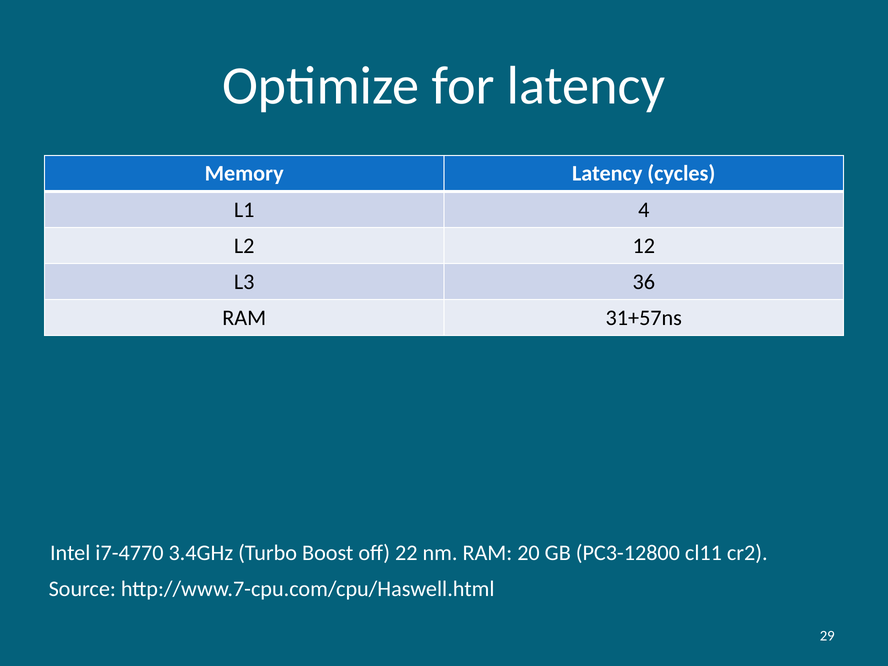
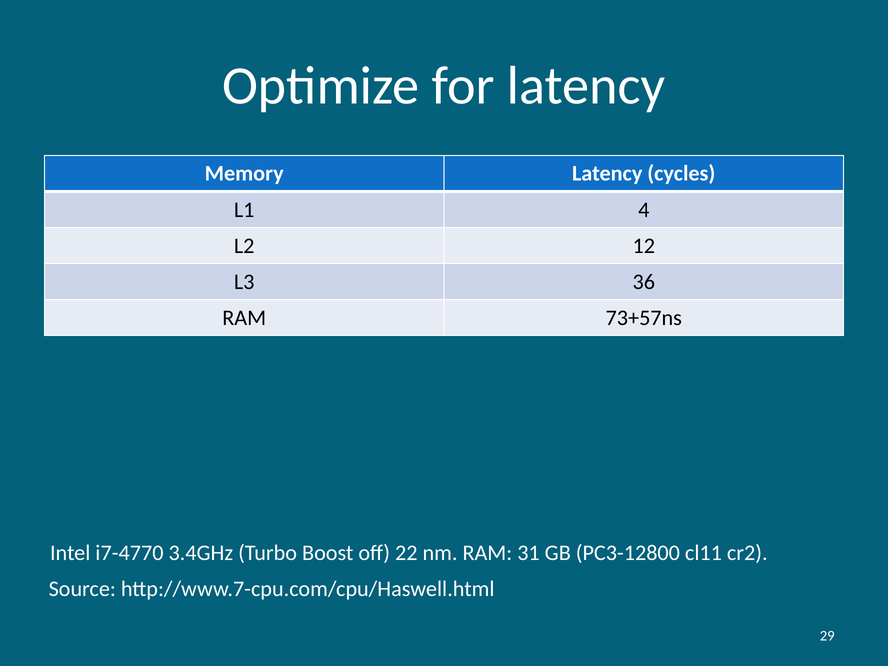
31+57ns: 31+57ns -> 73+57ns
20: 20 -> 31
